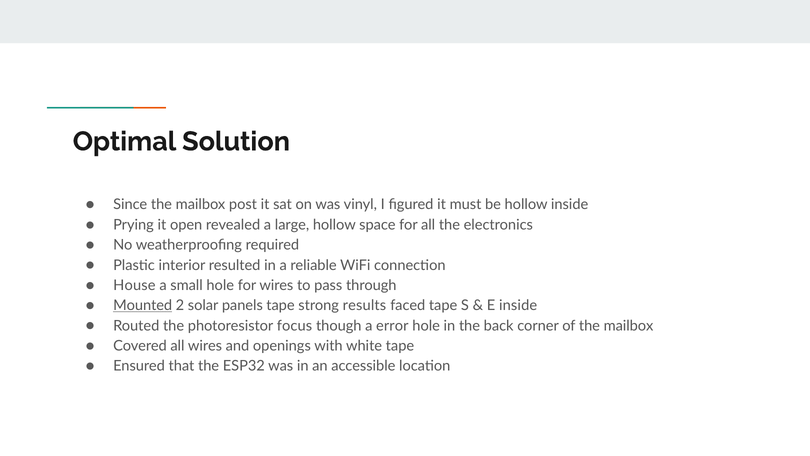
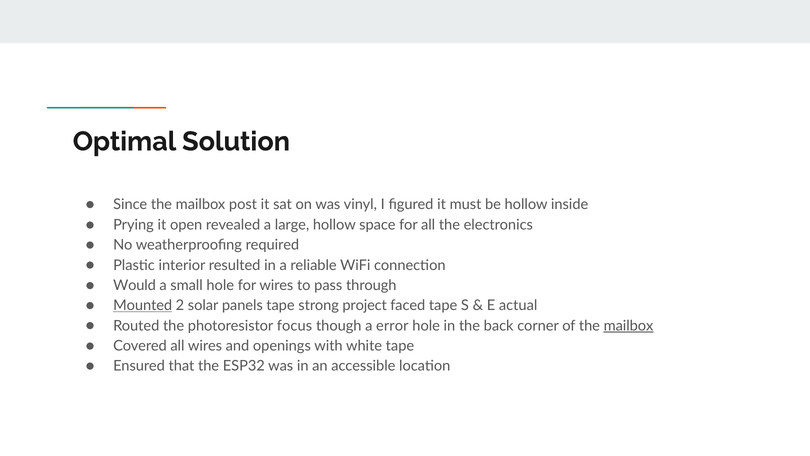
House: House -> Would
results: results -> project
E inside: inside -> actual
mailbox at (629, 325) underline: none -> present
